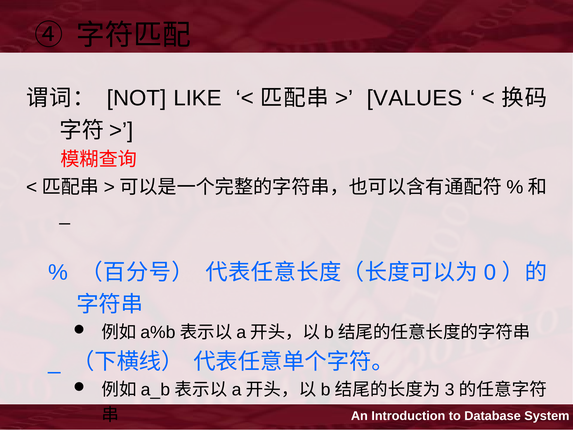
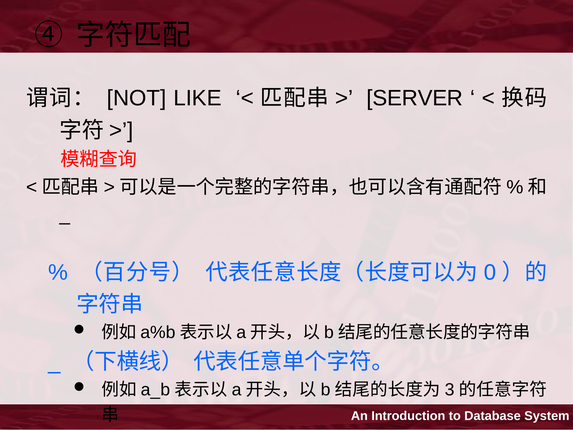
VALUES: VALUES -> SERVER
